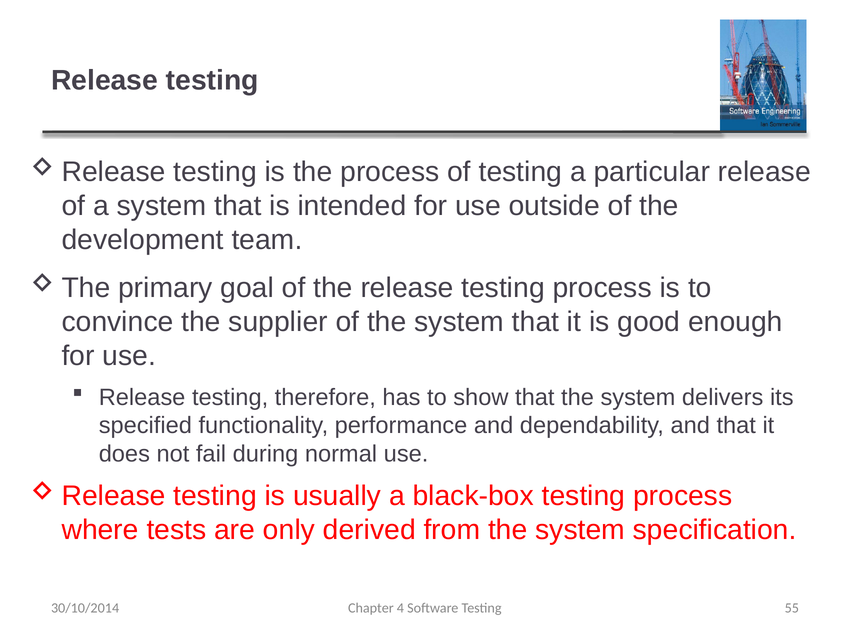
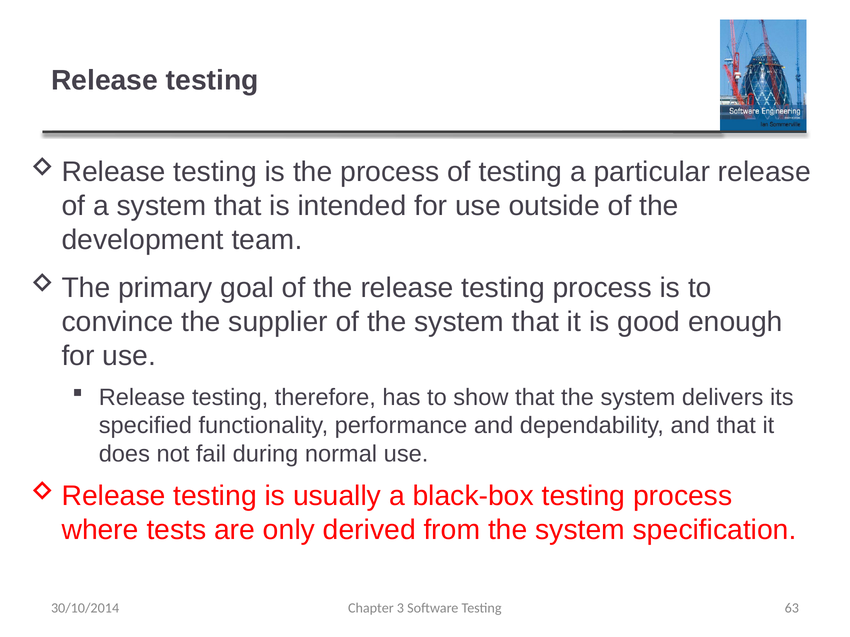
4: 4 -> 3
55: 55 -> 63
